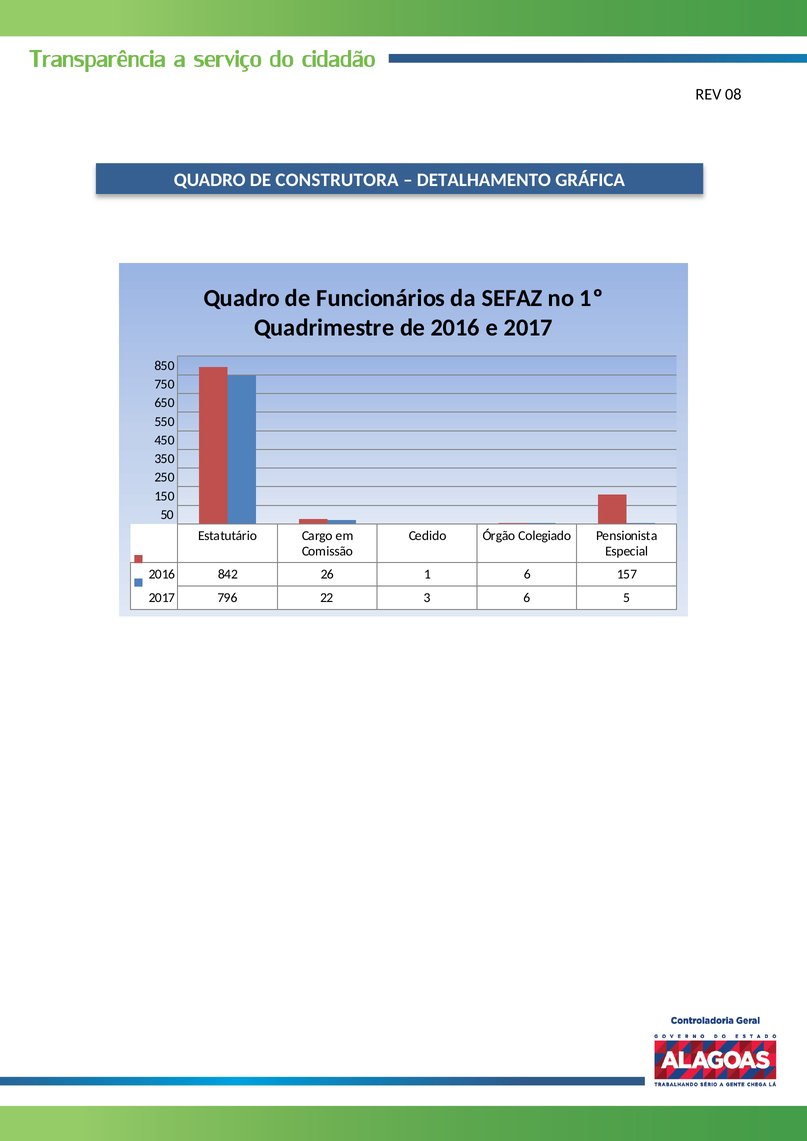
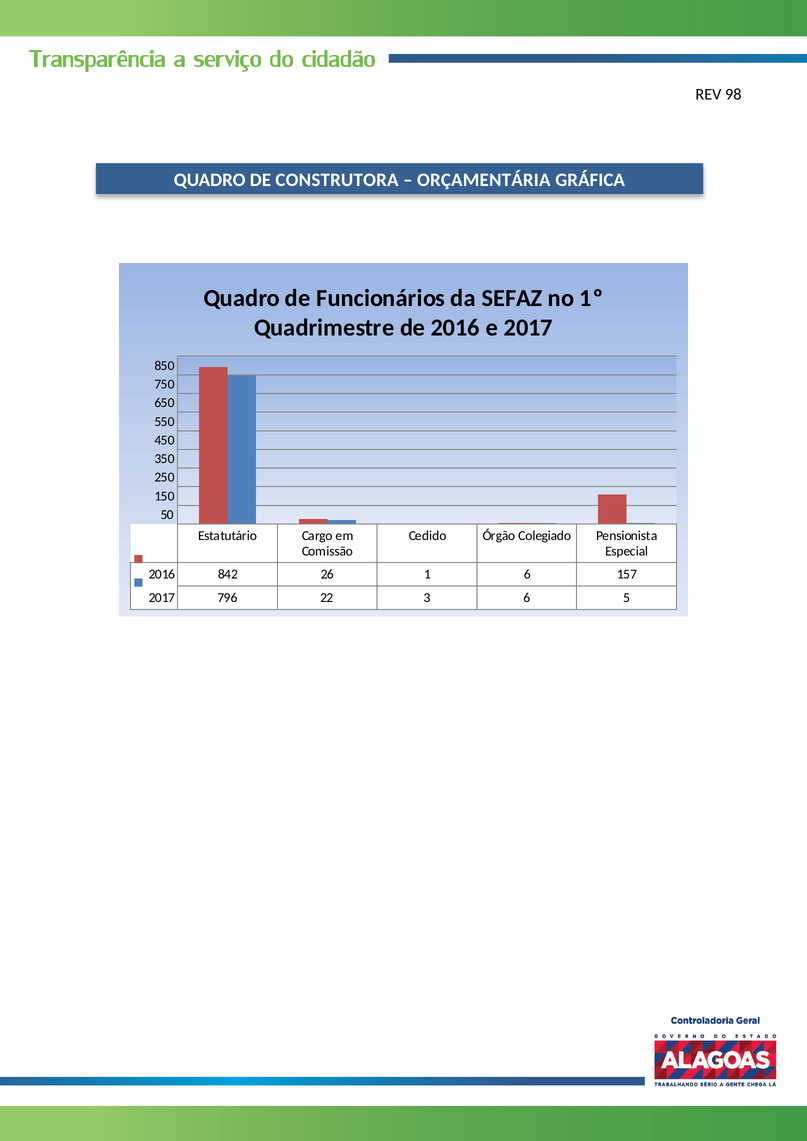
08: 08 -> 98
DETALHAMENTO: DETALHAMENTO -> ORÇAMENTÁRIA
